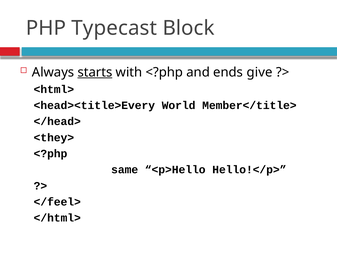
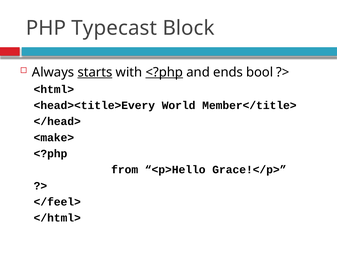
<?php at (164, 72) underline: none -> present
give: give -> bool
<they>: <they> -> <make>
same: same -> from
Hello!</p>: Hello!</p> -> Grace!</p>
